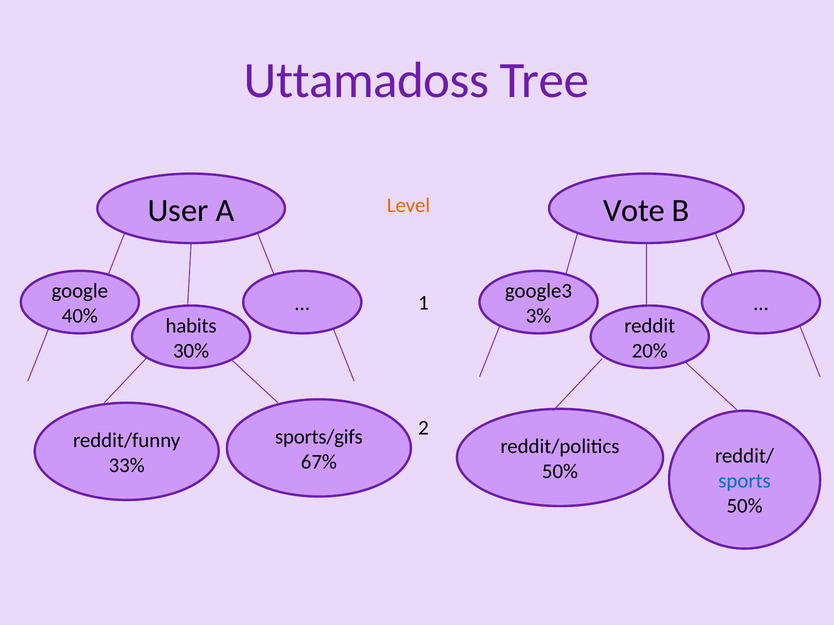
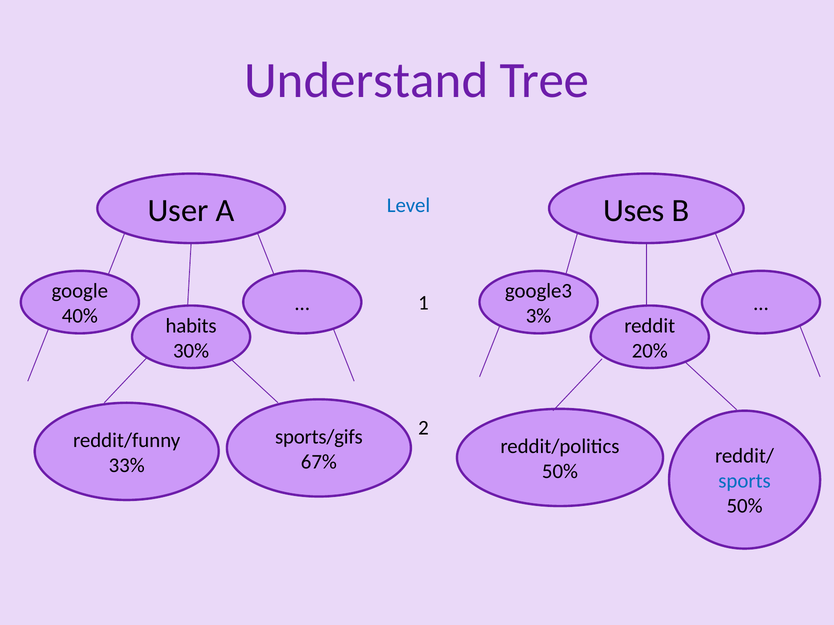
Uttamadoss: Uttamadoss -> Understand
Level colour: orange -> blue
Vote: Vote -> Uses
